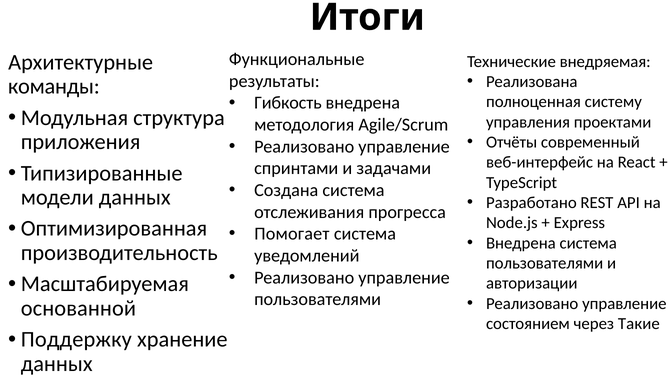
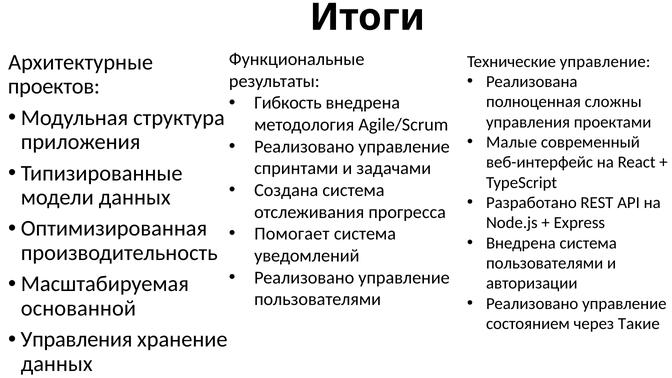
Технические внедряемая: внедряемая -> управление
команды: команды -> проектов
систему: систему -> сложны
Отчёты: Отчёты -> Малые
Поддержку at (76, 339): Поддержку -> Управления
